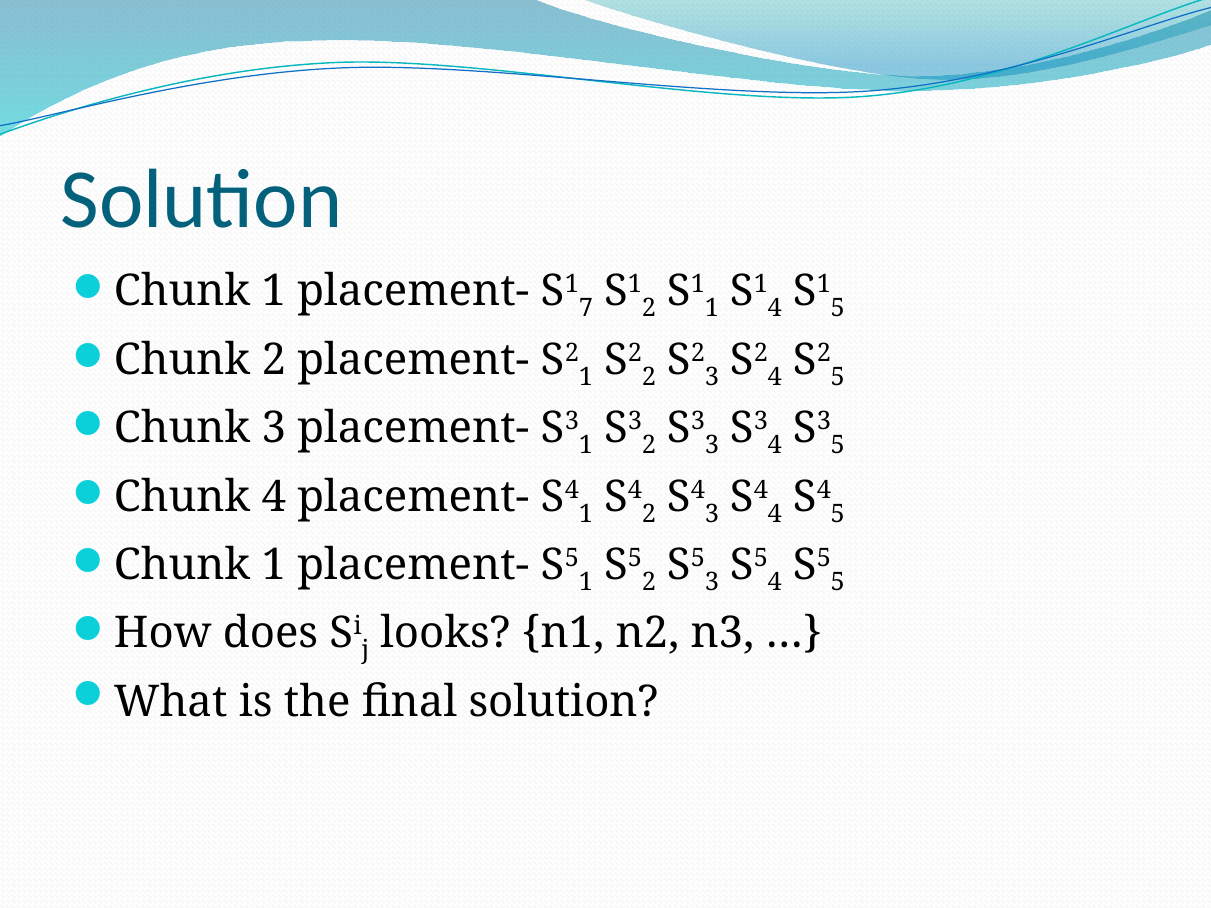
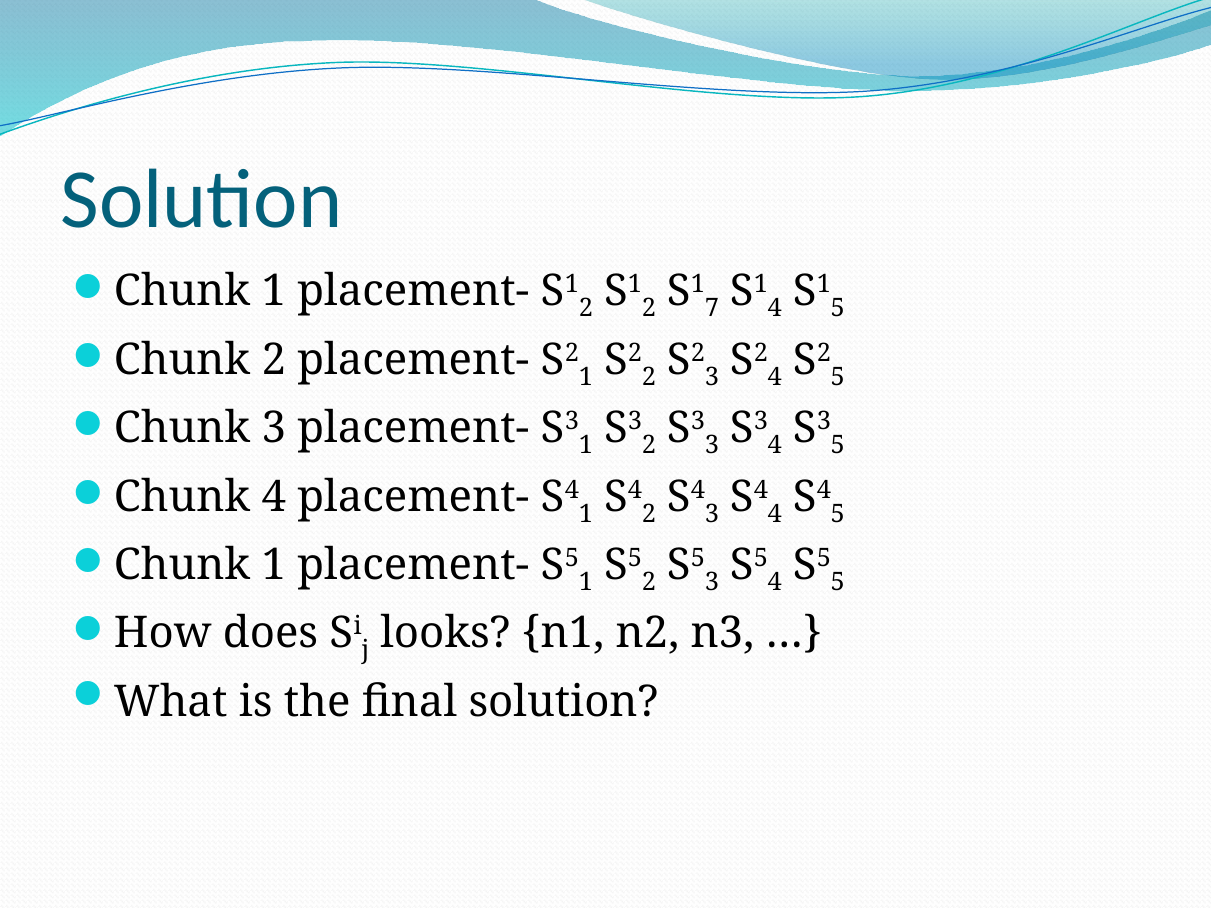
7 at (586, 309): 7 -> 2
1 at (712, 309): 1 -> 7
